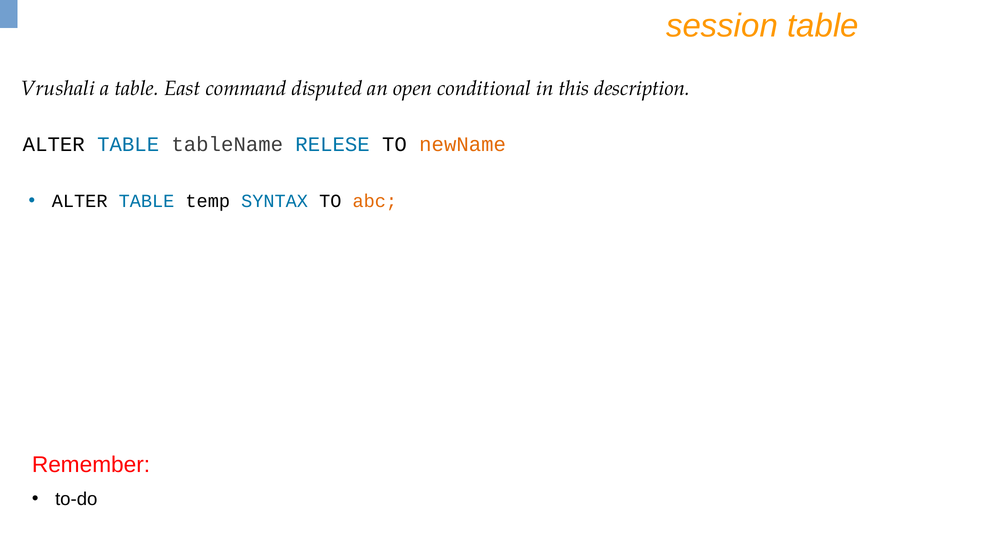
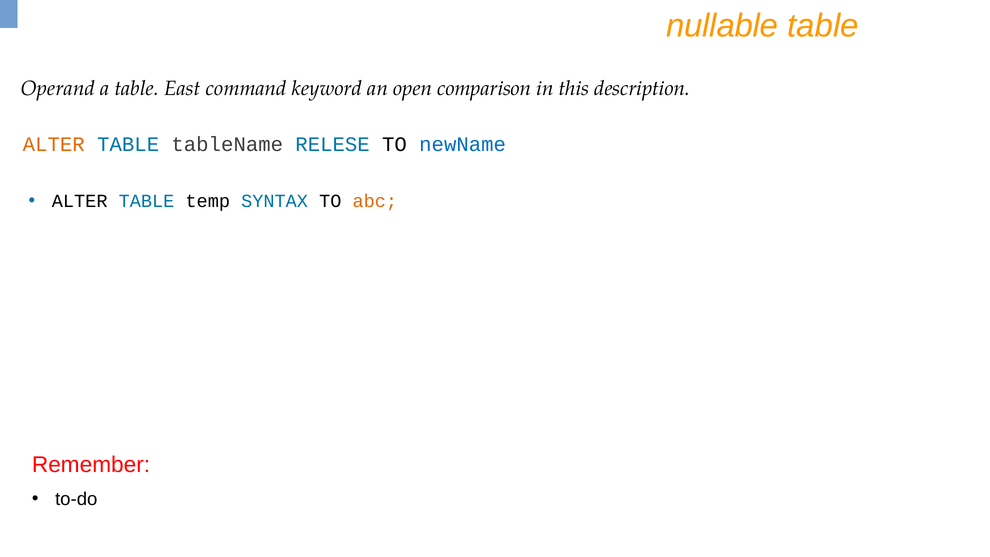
session: session -> nullable
Vrushali: Vrushali -> Operand
disputed: disputed -> keyword
conditional: conditional -> comparison
ALTER at (54, 144) colour: black -> orange
newName colour: orange -> blue
